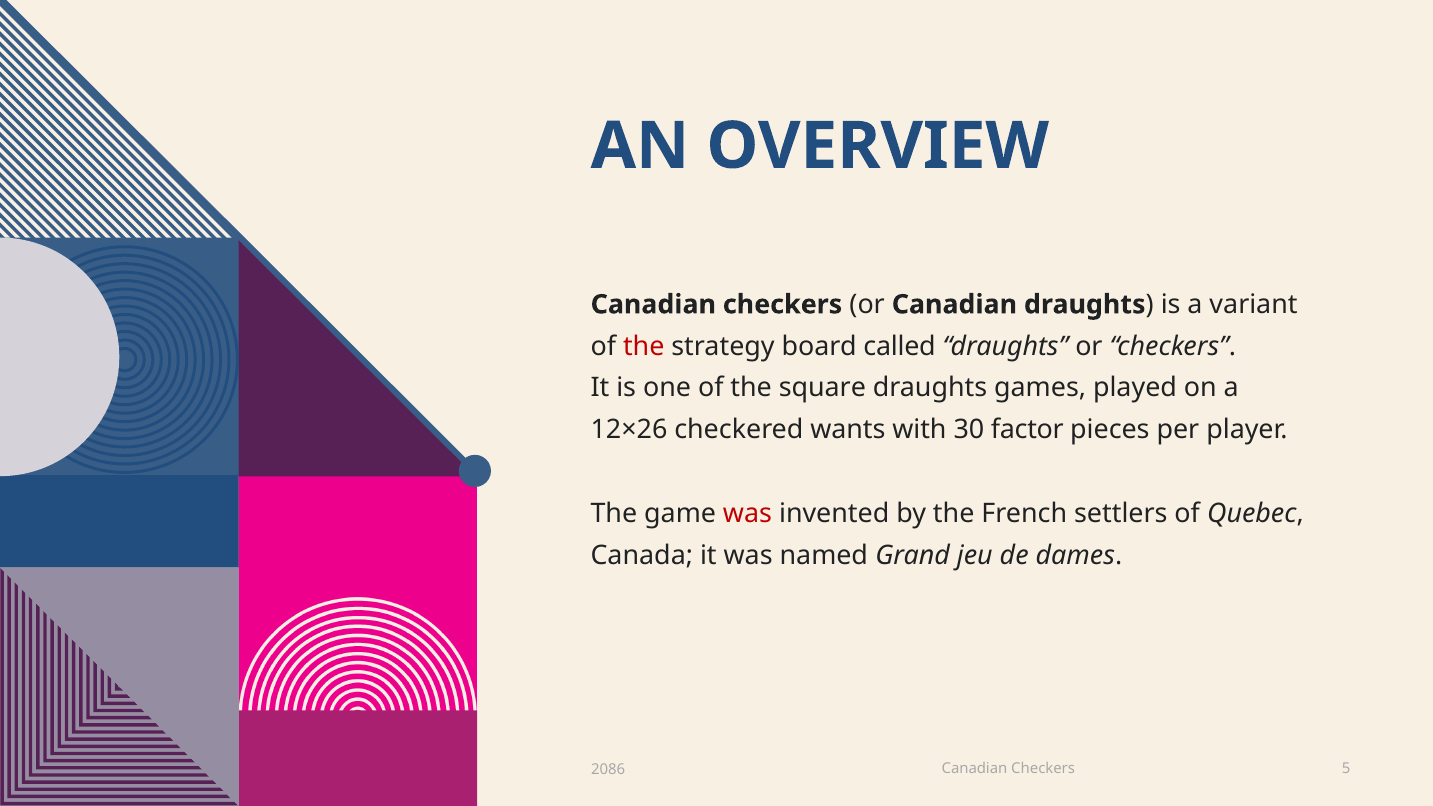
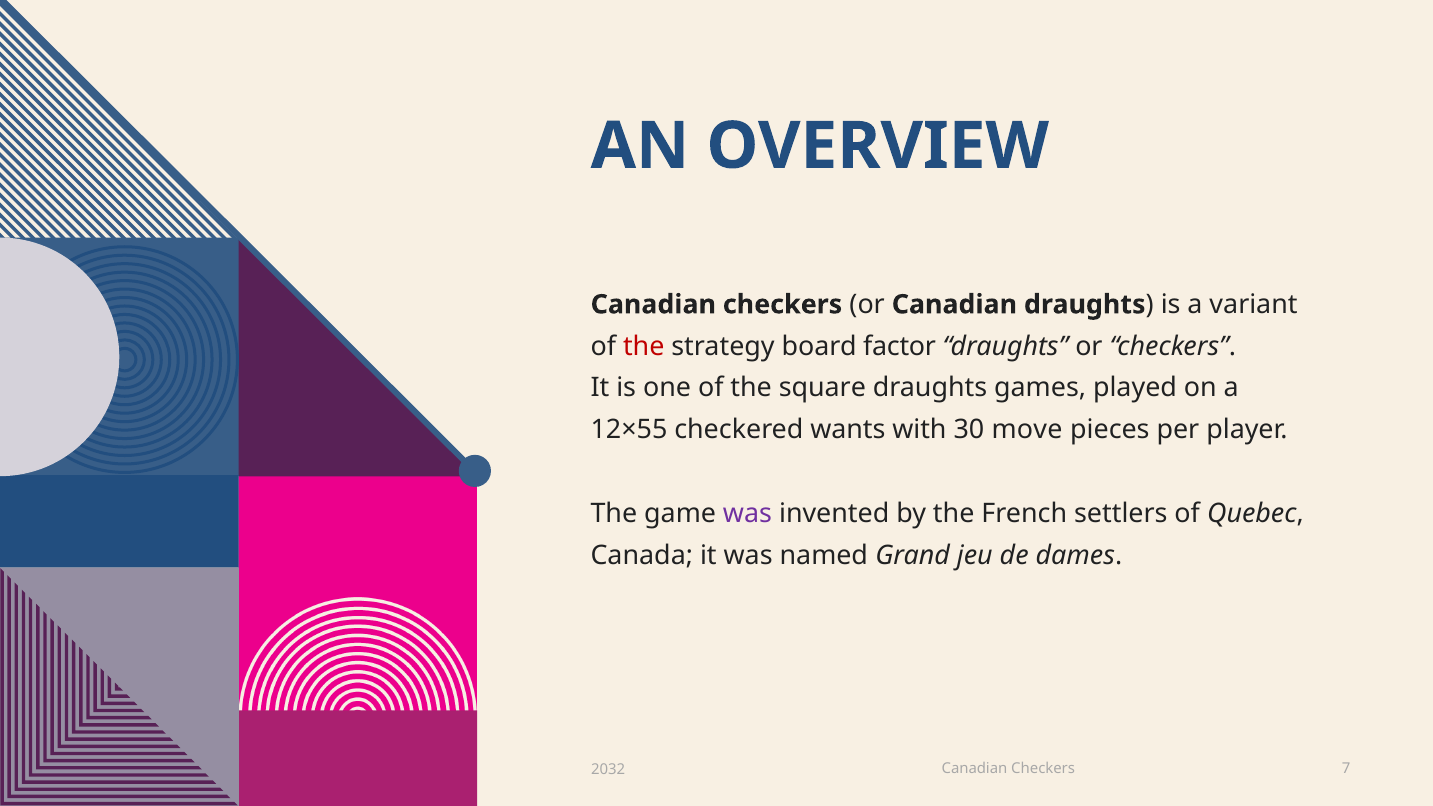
called: called -> factor
12×26: 12×26 -> 12×55
factor: factor -> move
was at (747, 514) colour: red -> purple
2086: 2086 -> 2032
5: 5 -> 7
